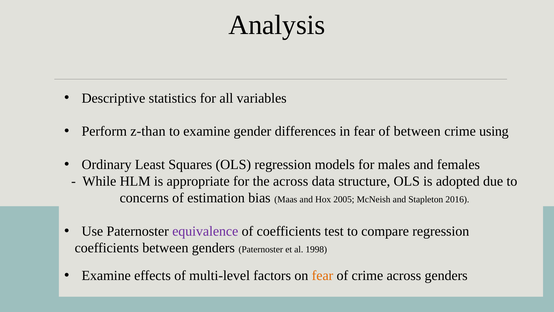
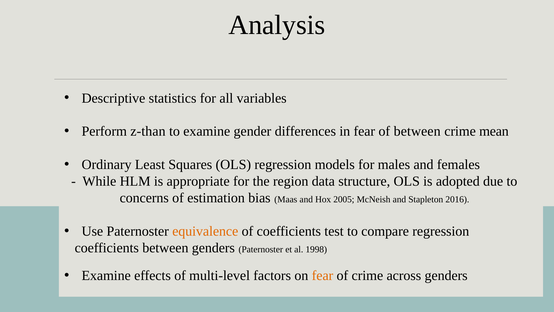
using: using -> mean
the across: across -> region
equivalence colour: purple -> orange
